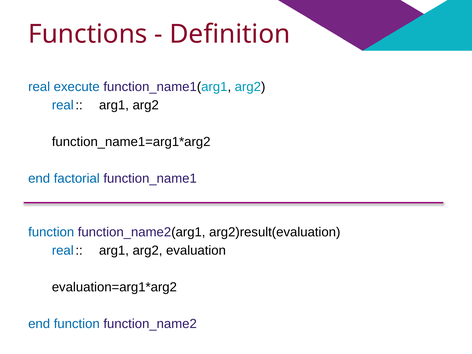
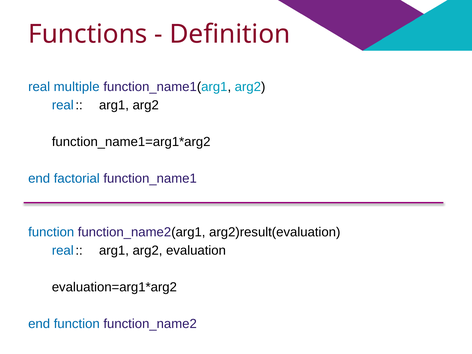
execute: execute -> multiple
